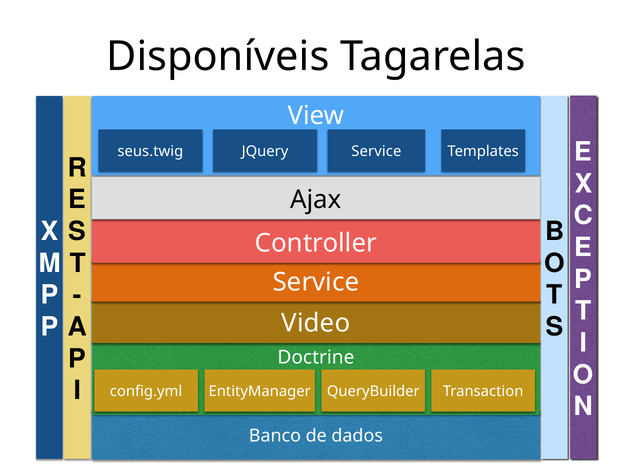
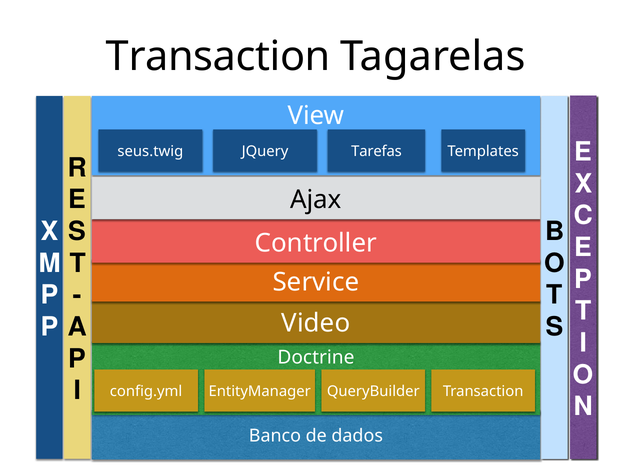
Disponíveis at (218, 57): Disponíveis -> Transaction
JQuery Service: Service -> Tarefas
